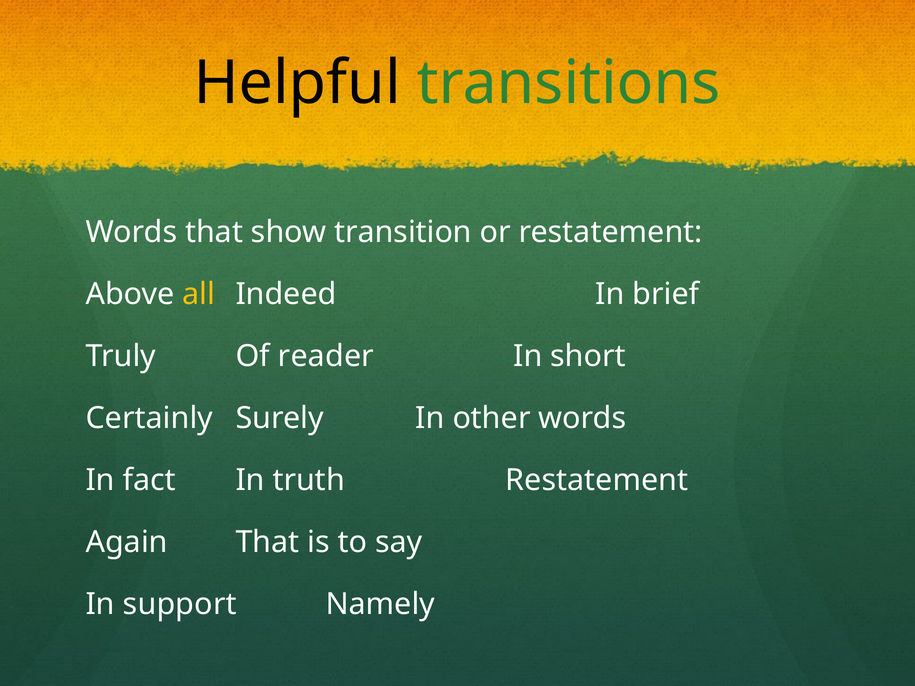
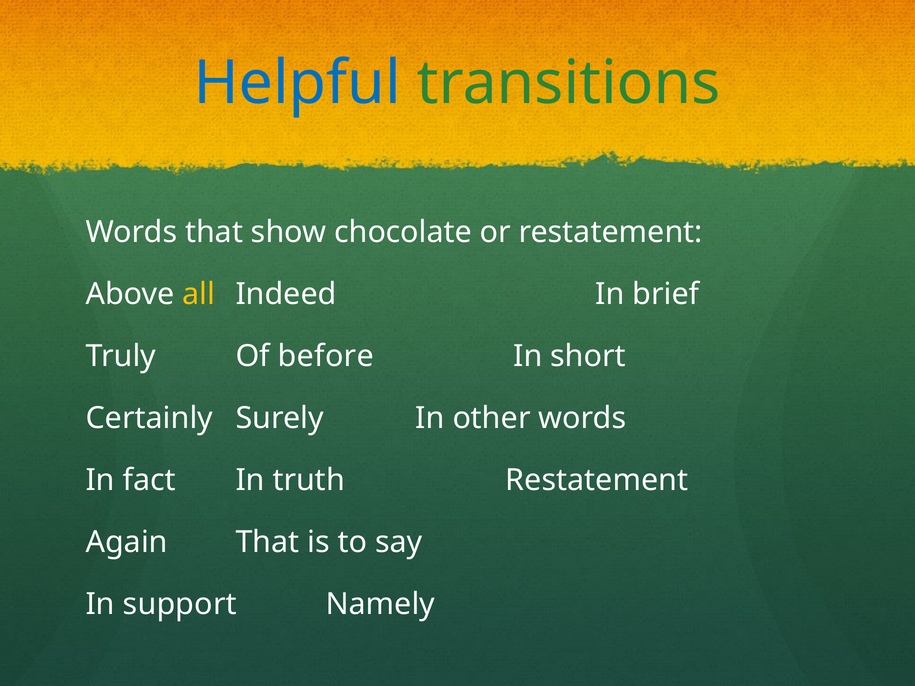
Helpful colour: black -> blue
transition: transition -> chocolate
reader: reader -> before
